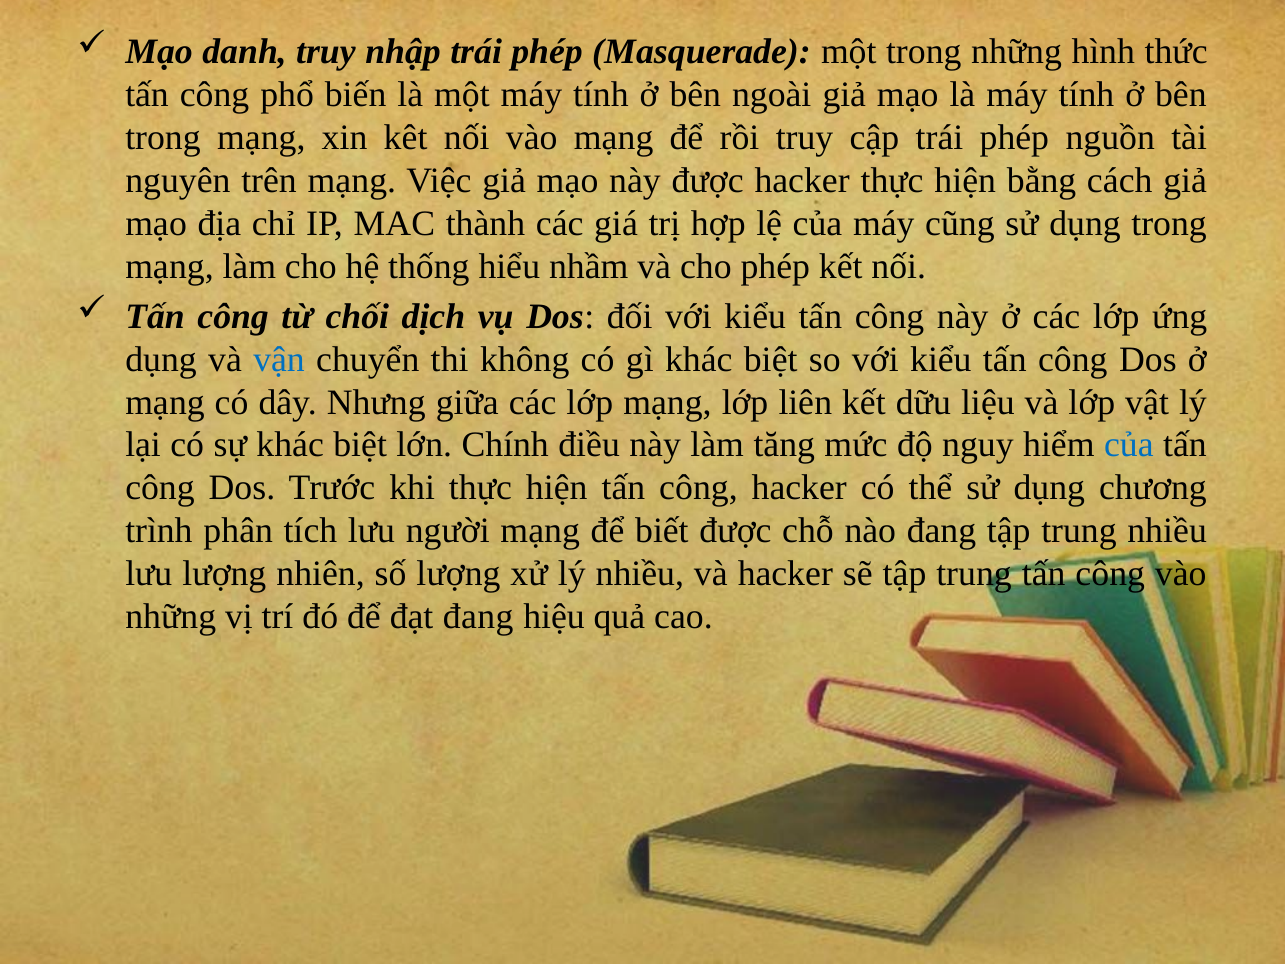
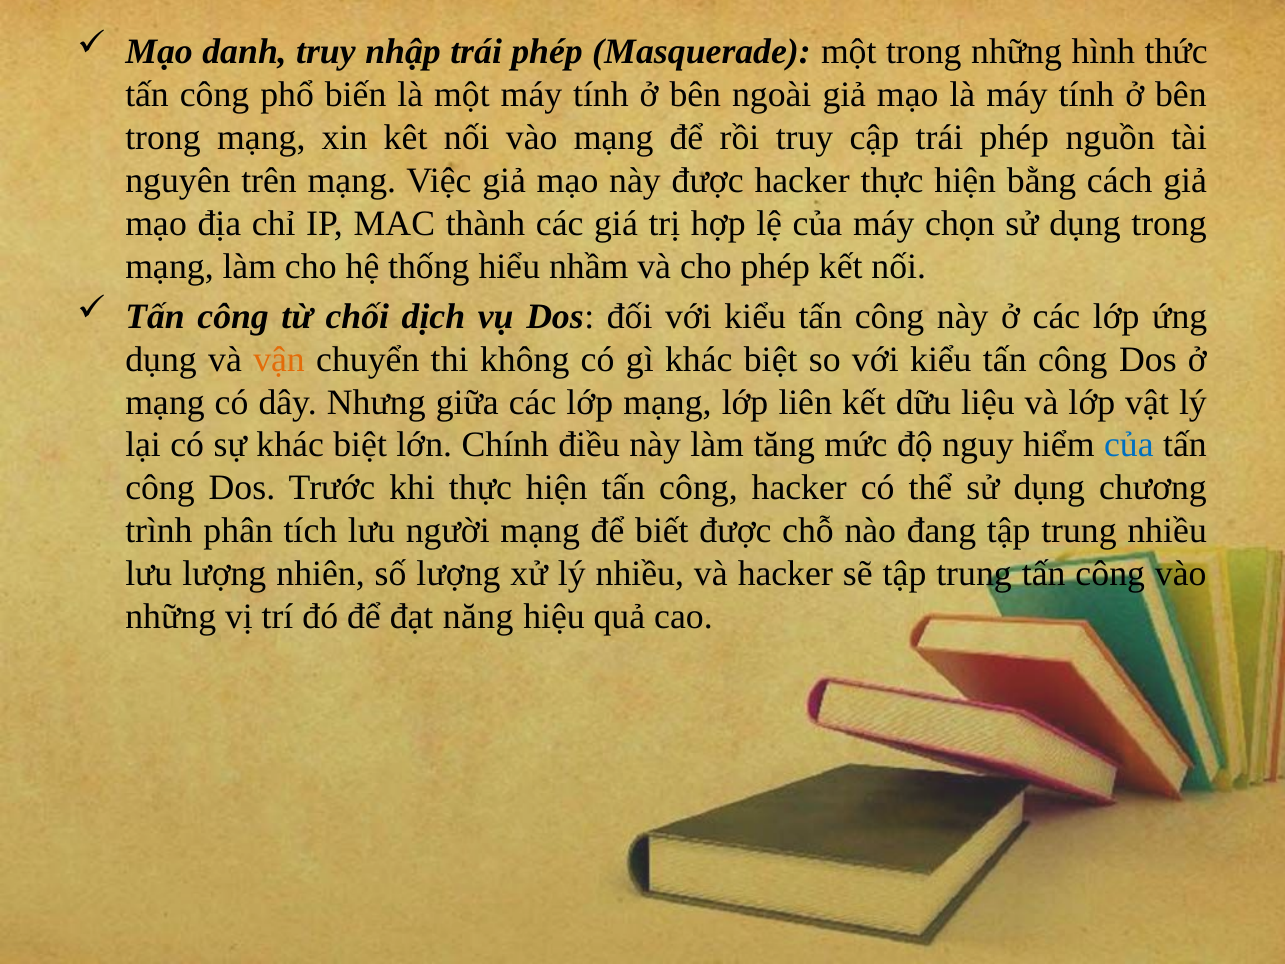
cũng: cũng -> chọn
vận colour: blue -> orange
đạt đang: đang -> năng
